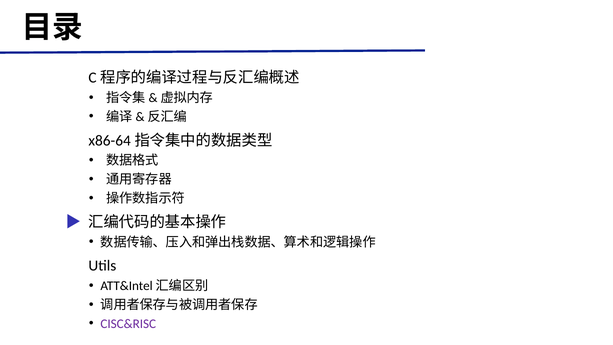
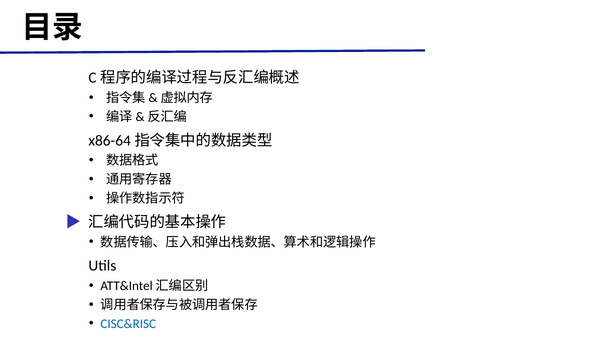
CISC&RISC colour: purple -> blue
